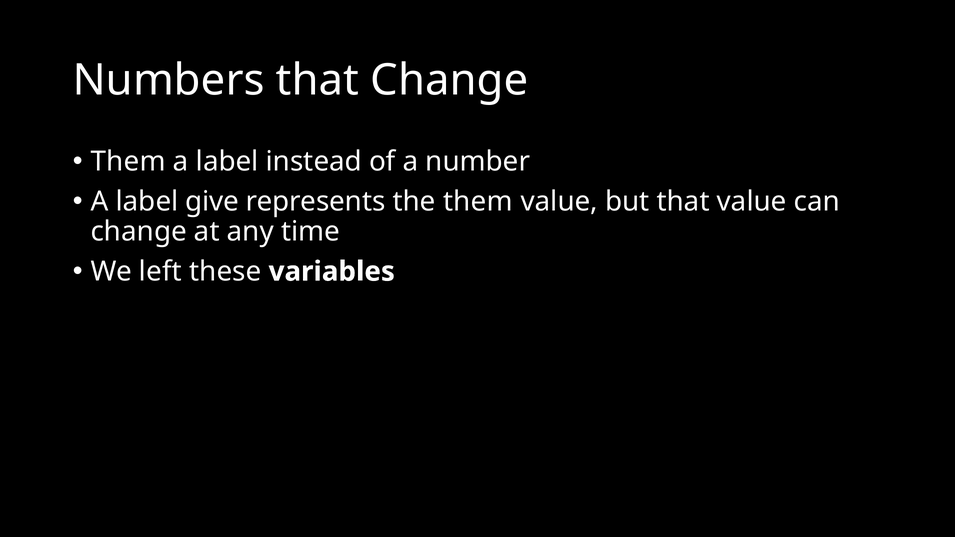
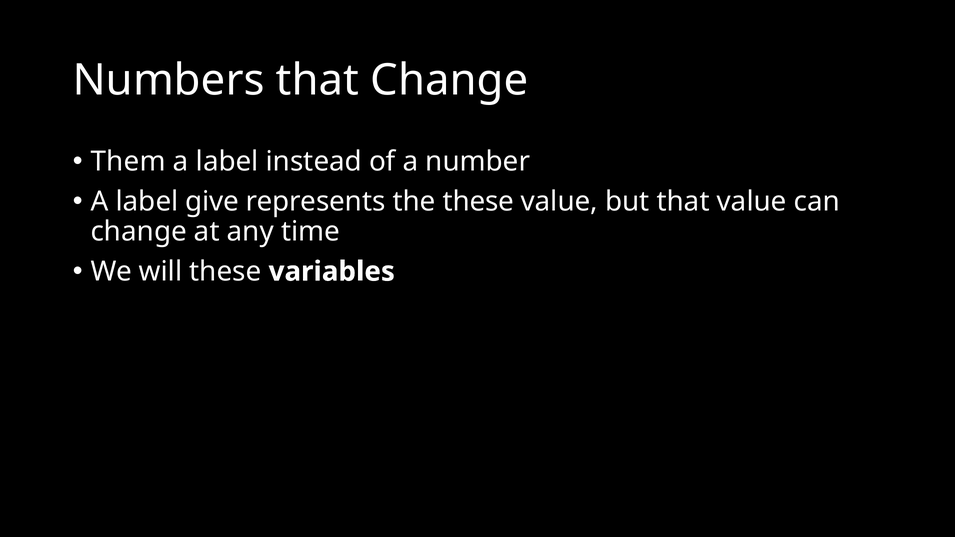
the them: them -> these
left: left -> will
